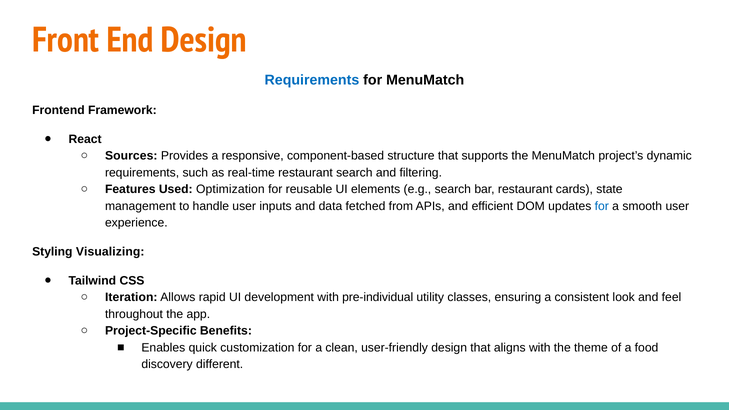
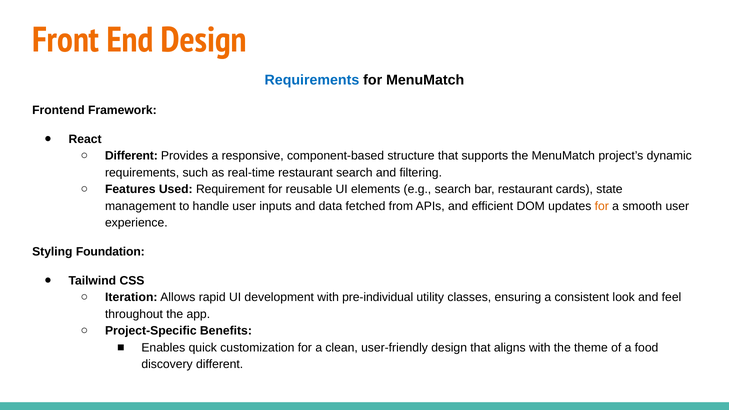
Sources at (131, 156): Sources -> Different
Optimization: Optimization -> Requirement
for at (602, 206) colour: blue -> orange
Visualizing: Visualizing -> Foundation
